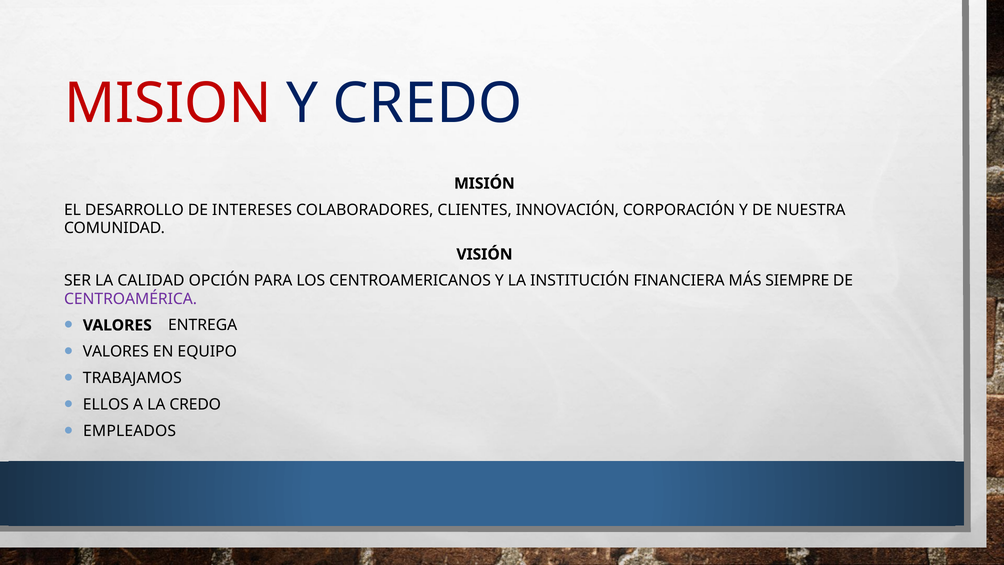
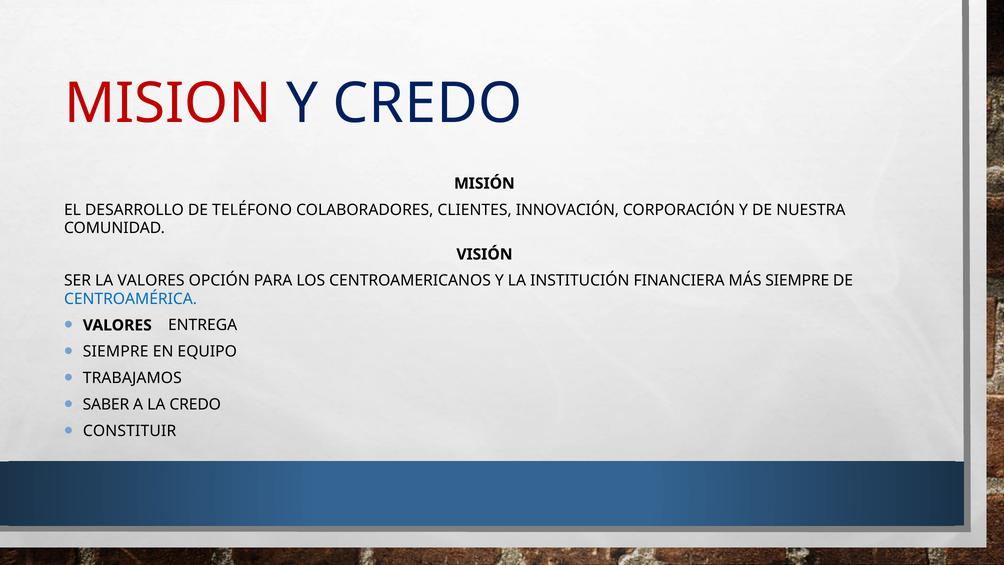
INTERESES: INTERESES -> TELÉFONO
LA CALIDAD: CALIDAD -> VALORES
CENTROAMÉRICA colour: purple -> blue
VALORES at (116, 352): VALORES -> SIEMPRE
ELLOS: ELLOS -> SABER
EMPLEADOS: EMPLEADOS -> CONSTITUIR
